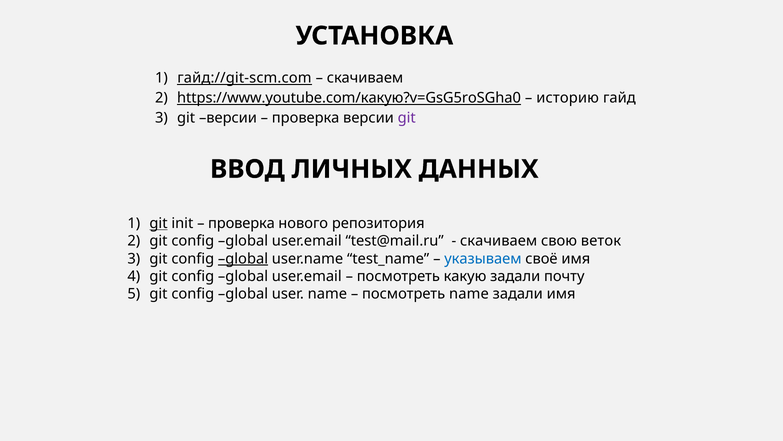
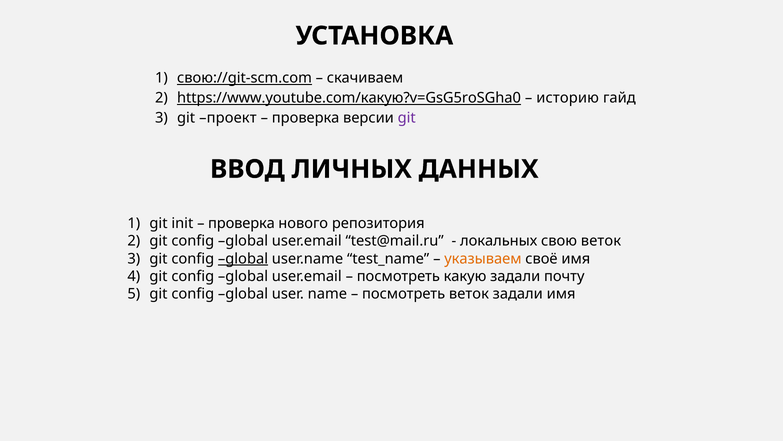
гайд://git-scm.com: гайд://git-scm.com -> свою://git-scm.com
git версии: версии -> проект
git at (159, 223) underline: present -> none
скачиваем at (499, 241): скачиваем -> локальных
указываем colour: blue -> orange
посмотреть name: name -> веток
